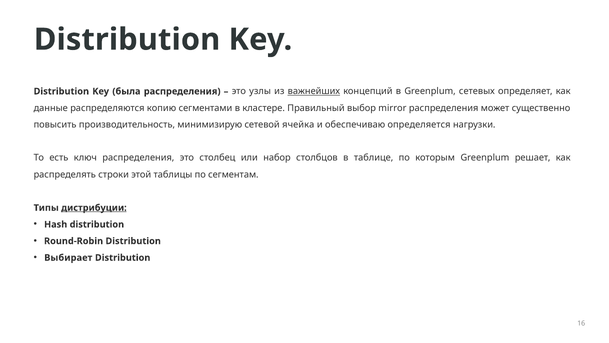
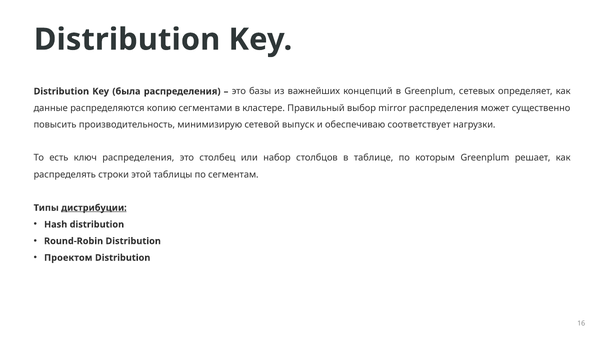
узлы: узлы -> базы
важнейших underline: present -> none
ячейка: ячейка -> выпуск
определяется: определяется -> соответствует
Выбирает: Выбирает -> Проектом
